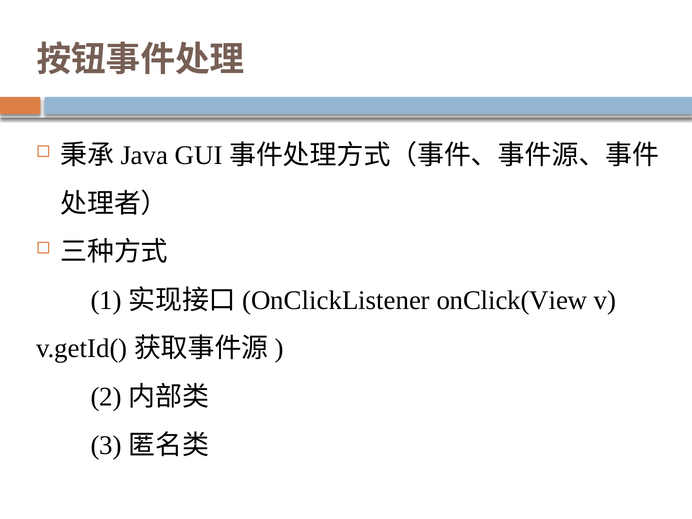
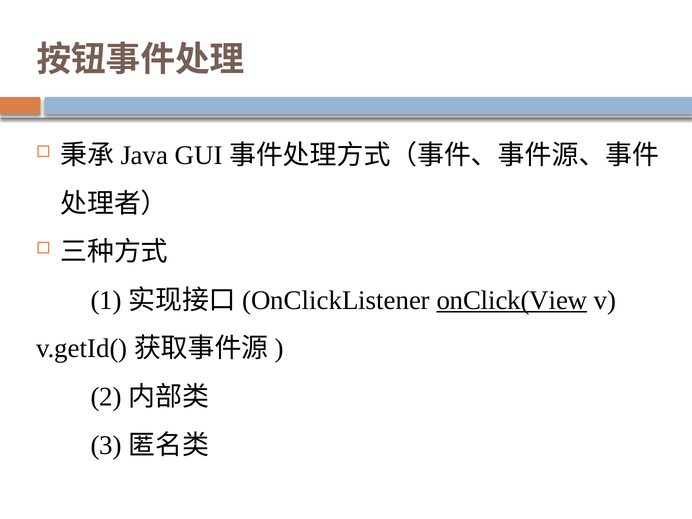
onClick(View underline: none -> present
